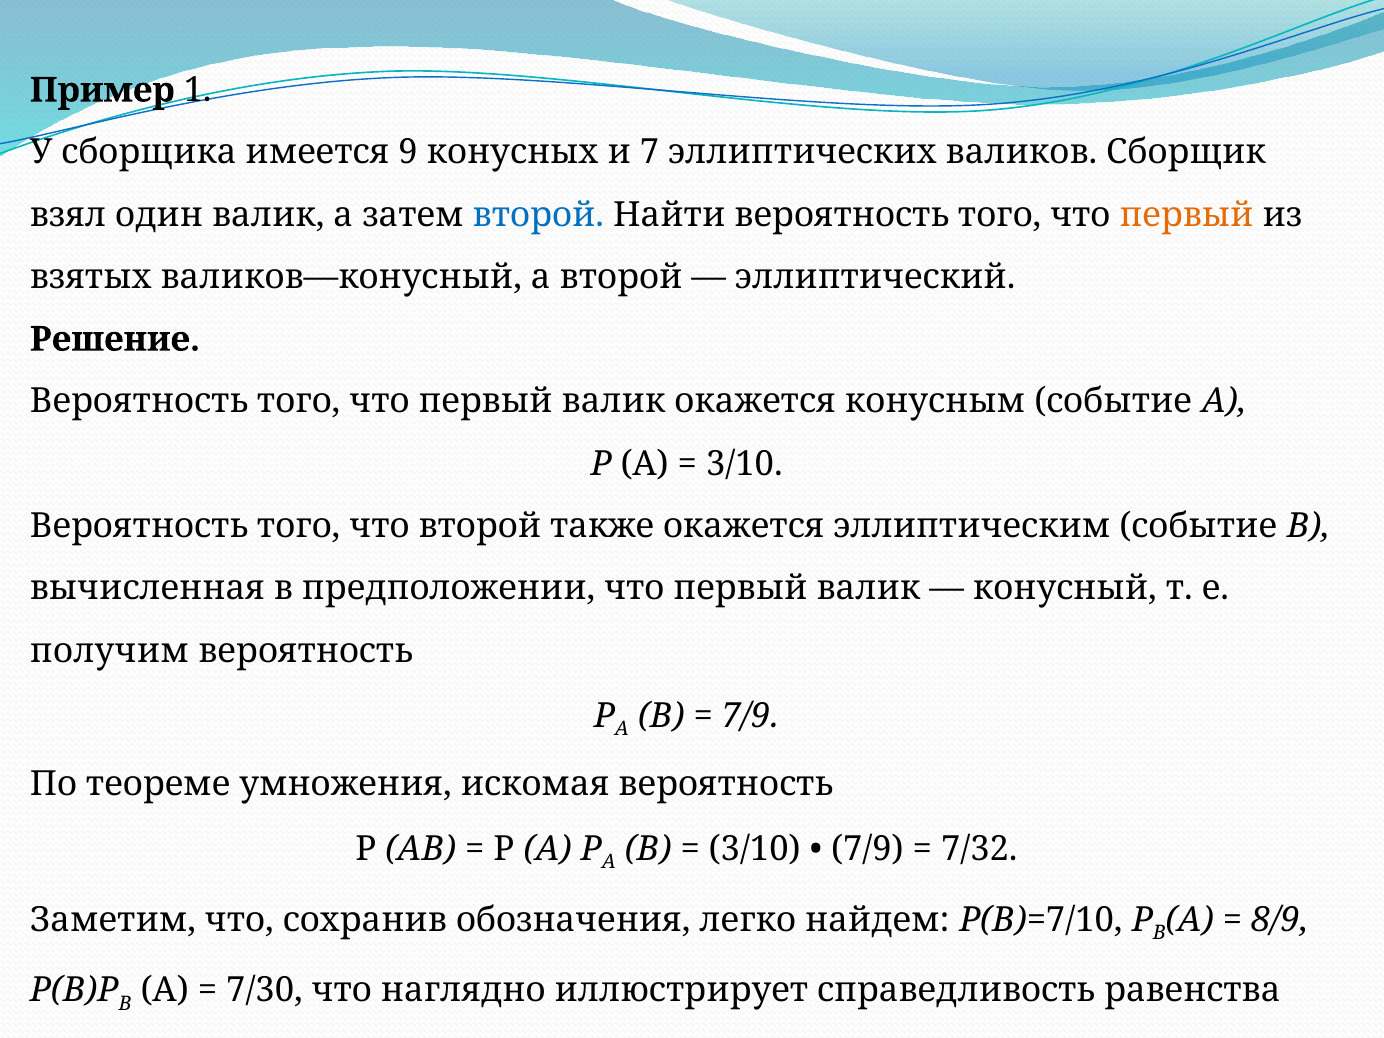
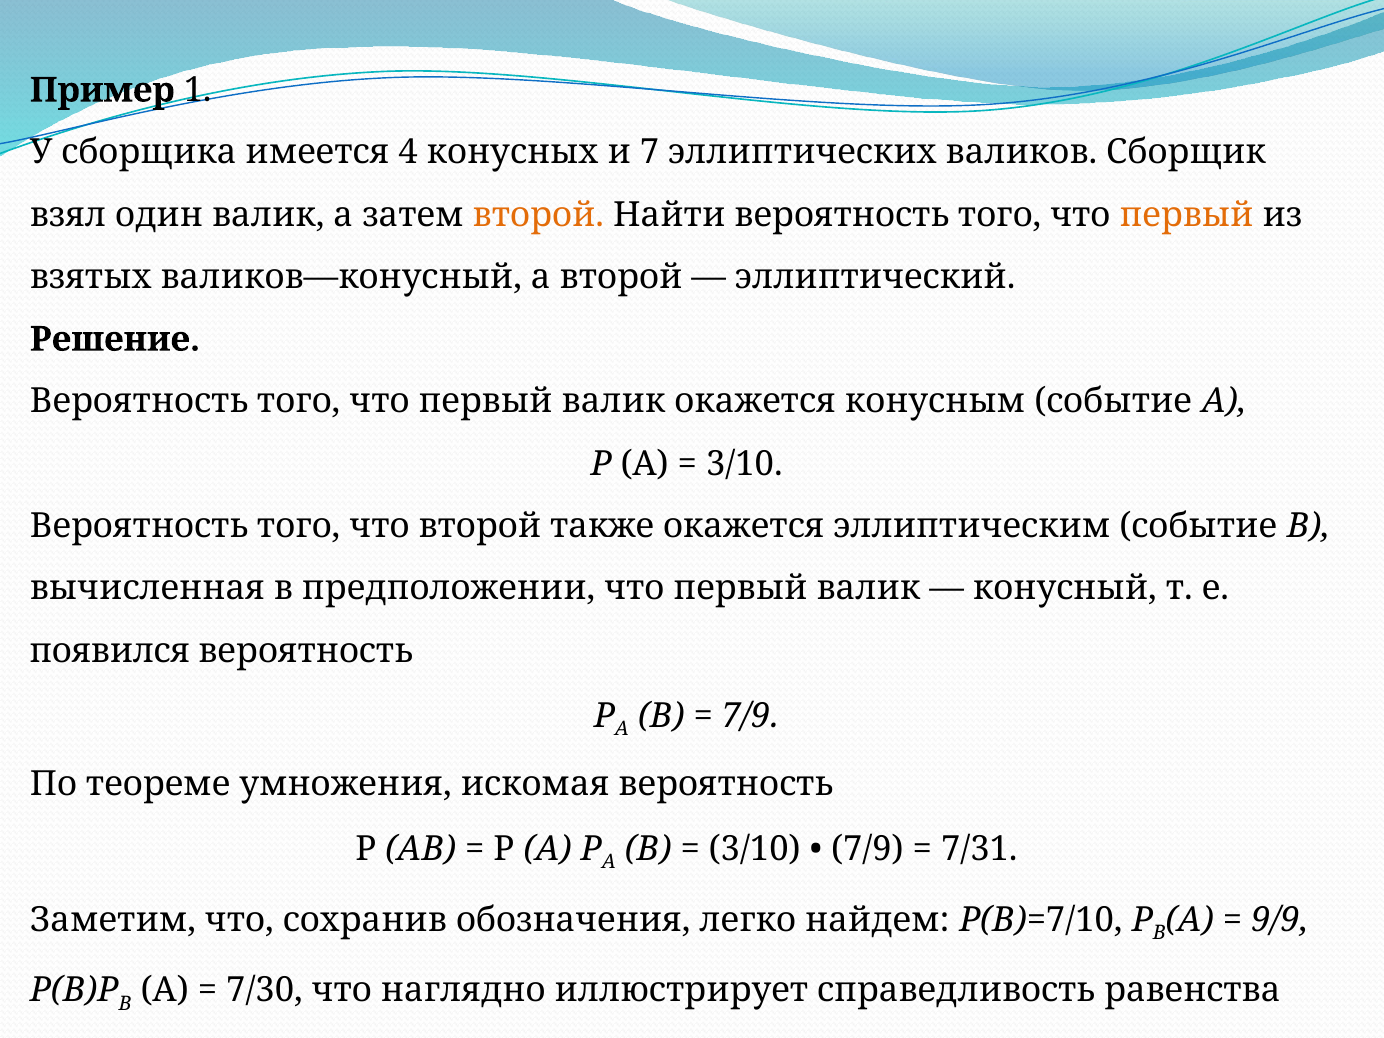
9: 9 -> 4
второй at (538, 215) colour: blue -> orange
получим: получим -> появился
7/32: 7/32 -> 7/31
8/9: 8/9 -> 9/9
